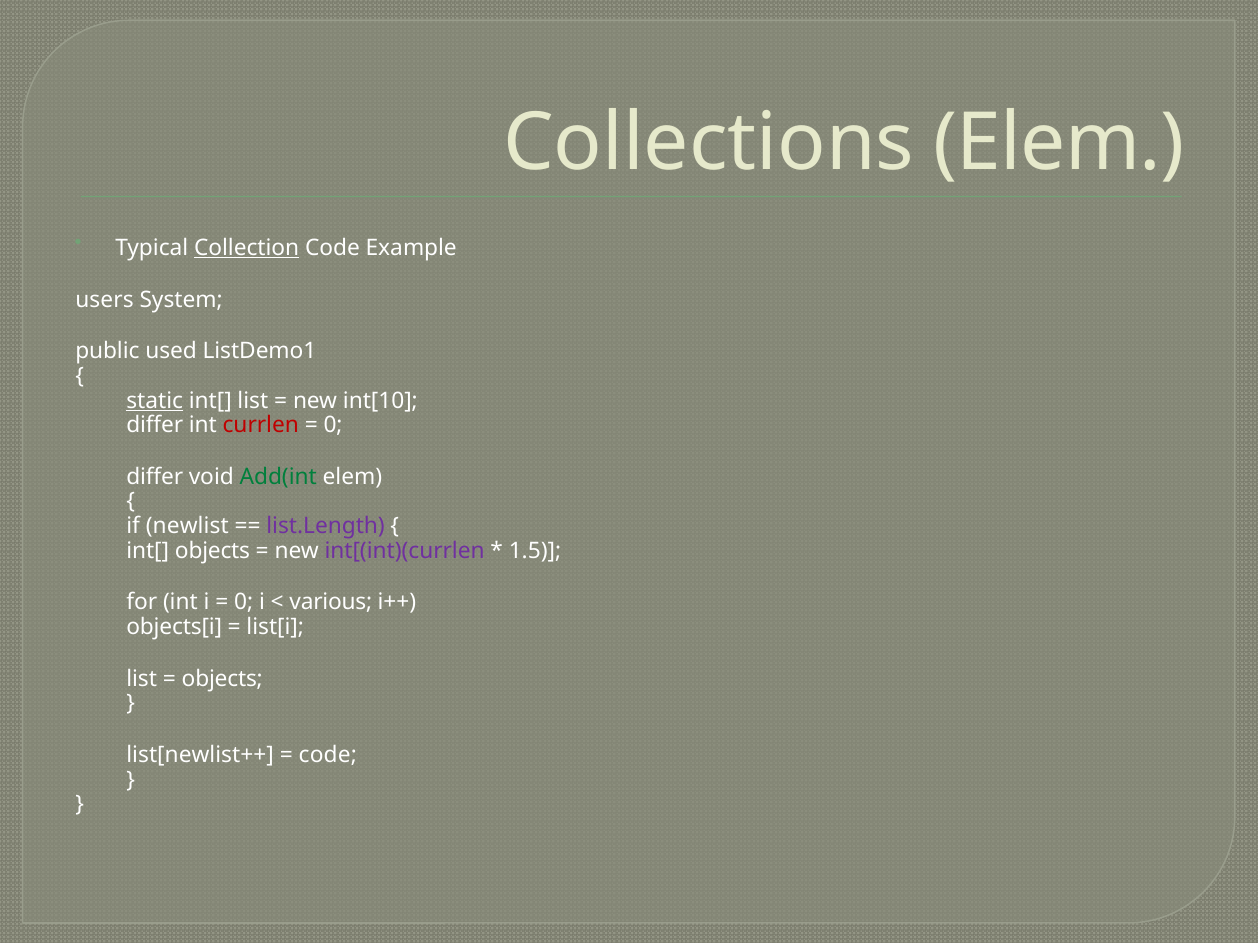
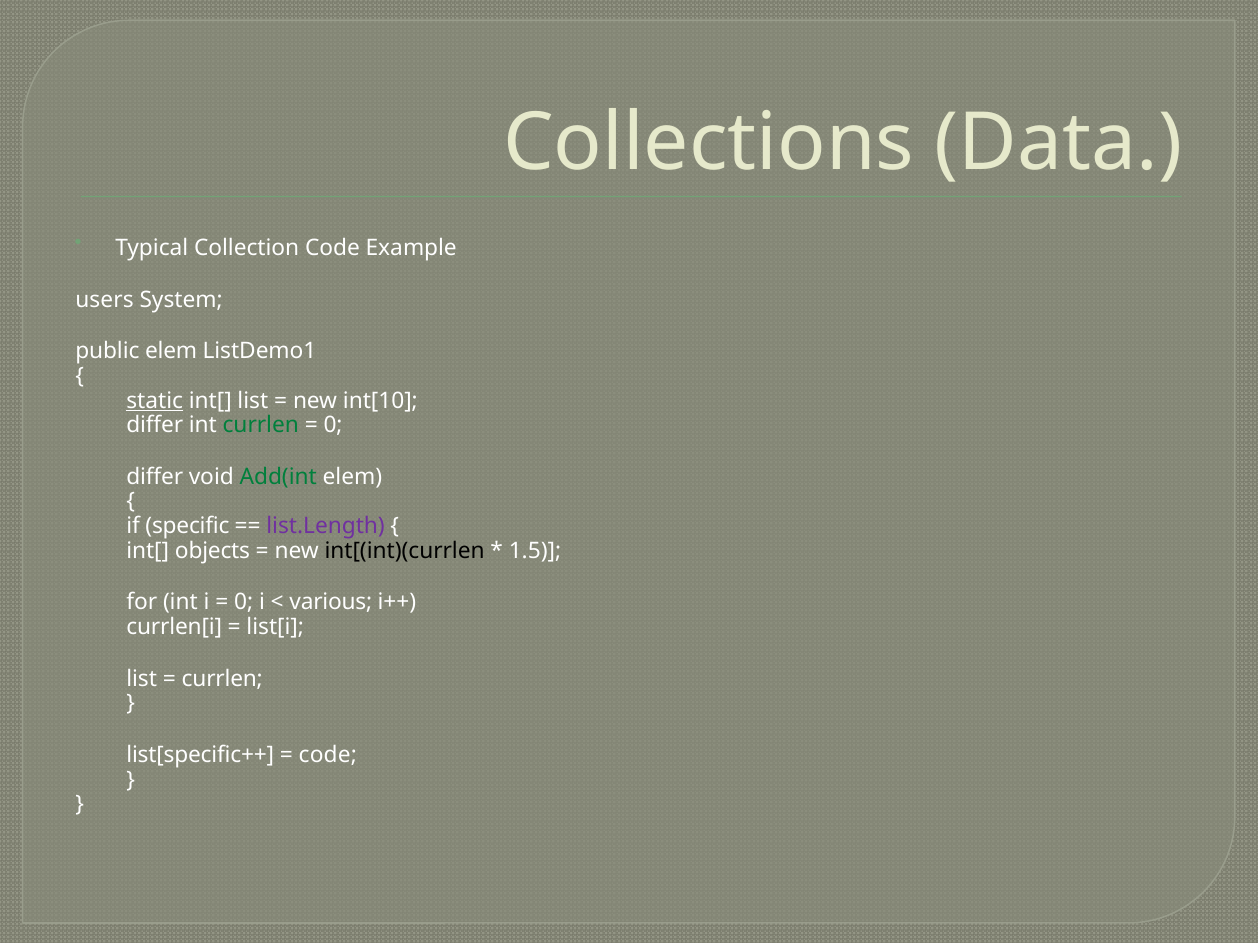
Collections Elem: Elem -> Data
Collection underline: present -> none
public used: used -> elem
currlen at (261, 425) colour: red -> green
newlist: newlist -> specific
int[(int)(currlen colour: purple -> black
objects[i: objects[i -> currlen[i
objects at (222, 679): objects -> currlen
list[newlist++: list[newlist++ -> list[specific++
